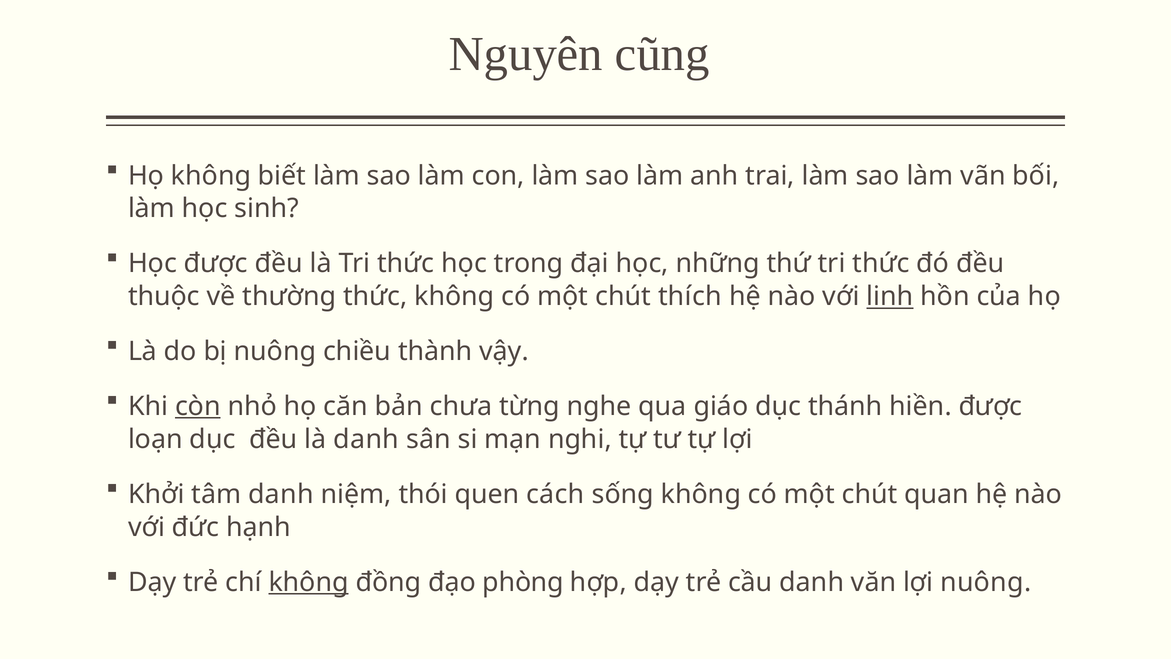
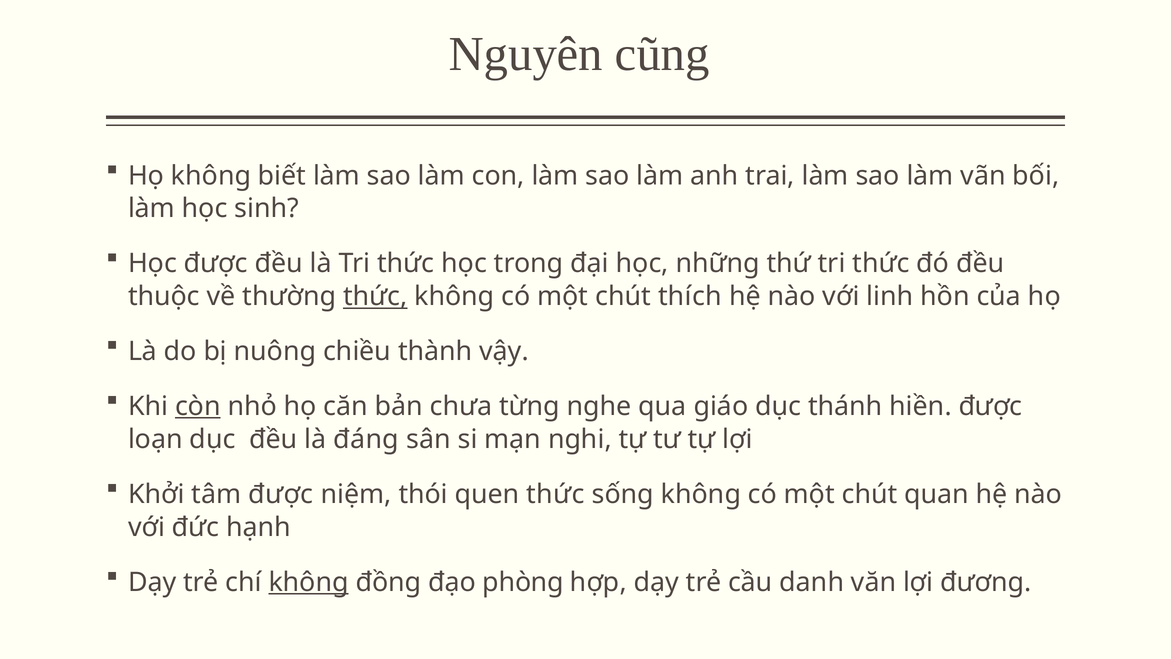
thức at (375, 296) underline: none -> present
linh underline: present -> none
là danh: danh -> đáng
tâm danh: danh -> được
quen cách: cách -> thức
lợi nuông: nuông -> đương
